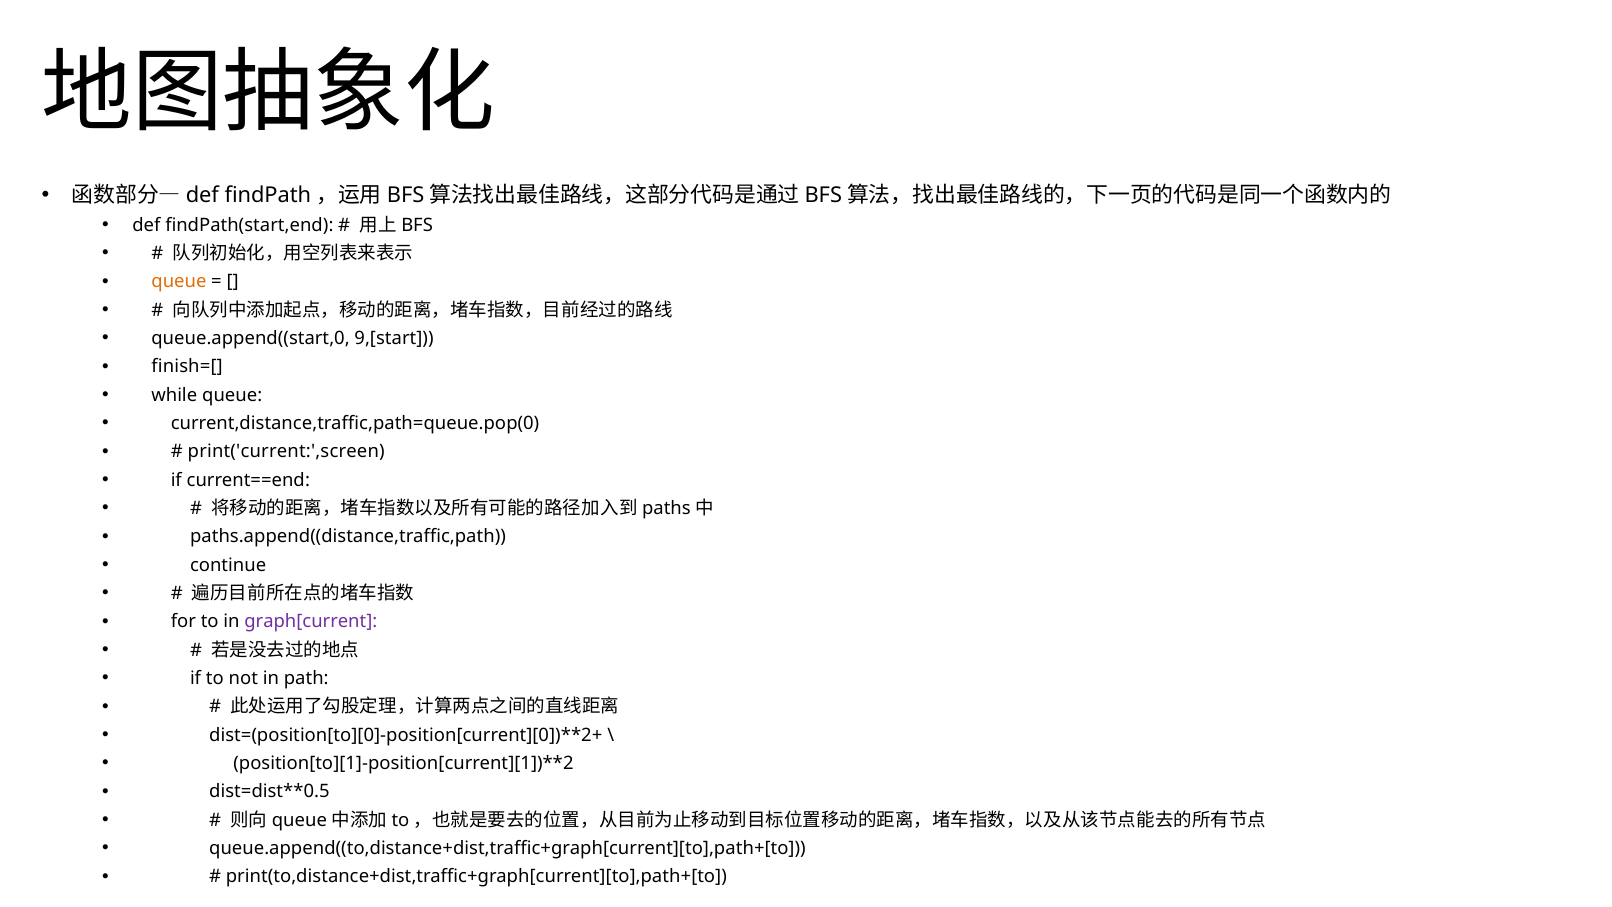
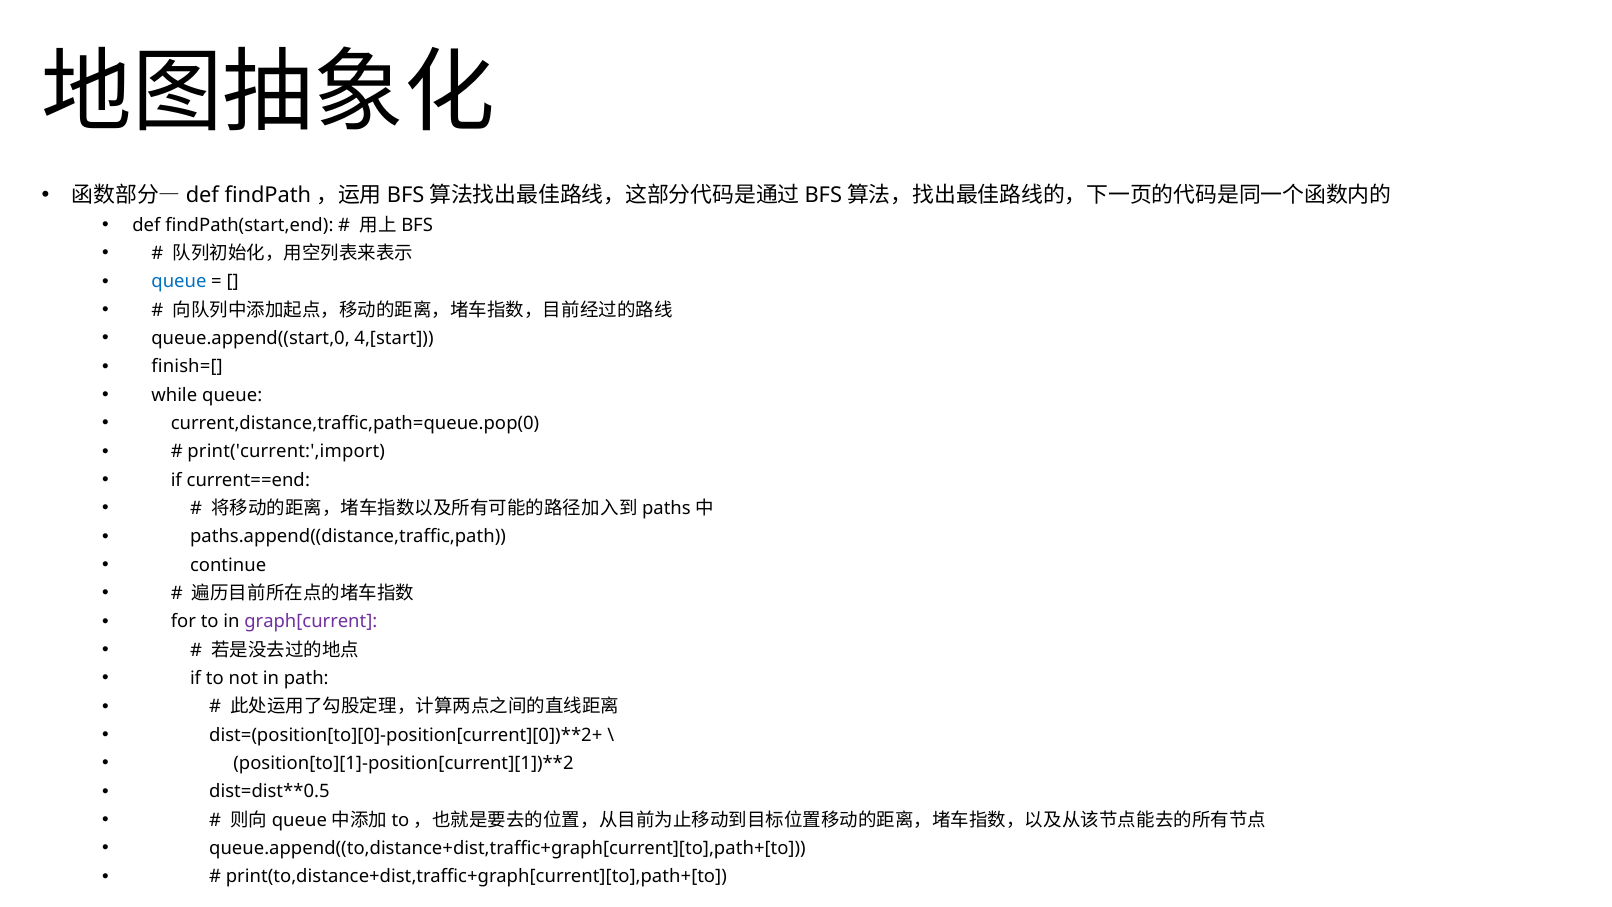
queue at (179, 282) colour: orange -> blue
9,[start: 9,[start -> 4,[start
print('current:',screen: print('current:',screen -> print('current:',import
